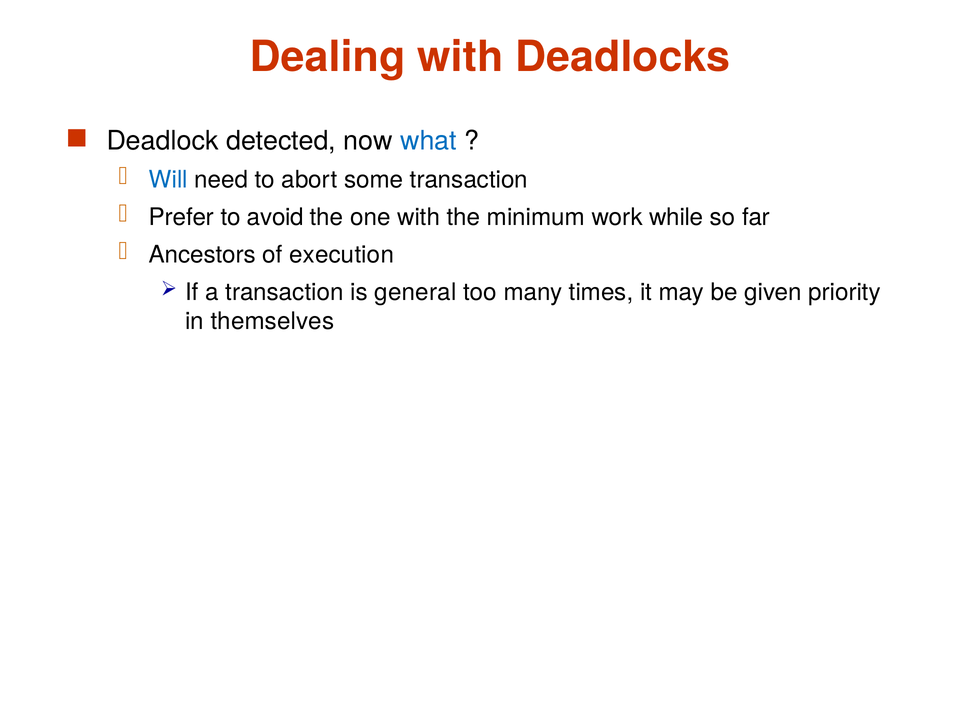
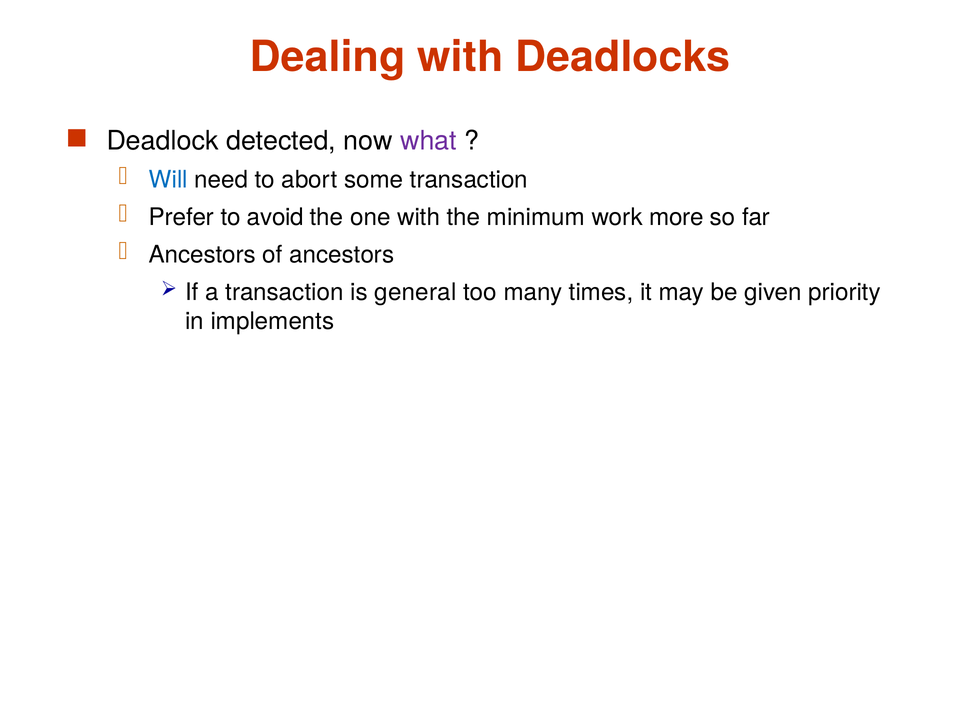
what colour: blue -> purple
while: while -> more
of execution: execution -> ancestors
themselves: themselves -> implements
